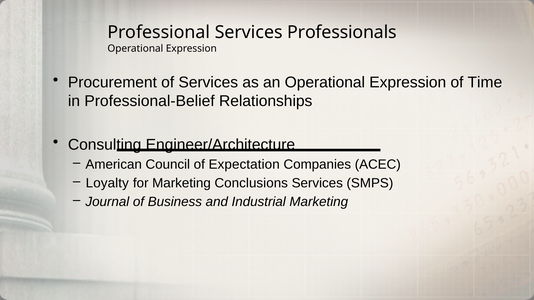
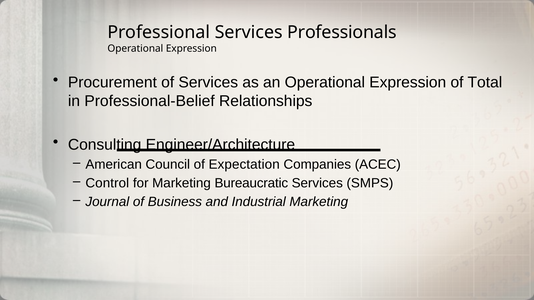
Time: Time -> Total
Loyalty: Loyalty -> Control
Conclusions: Conclusions -> Bureaucratic
